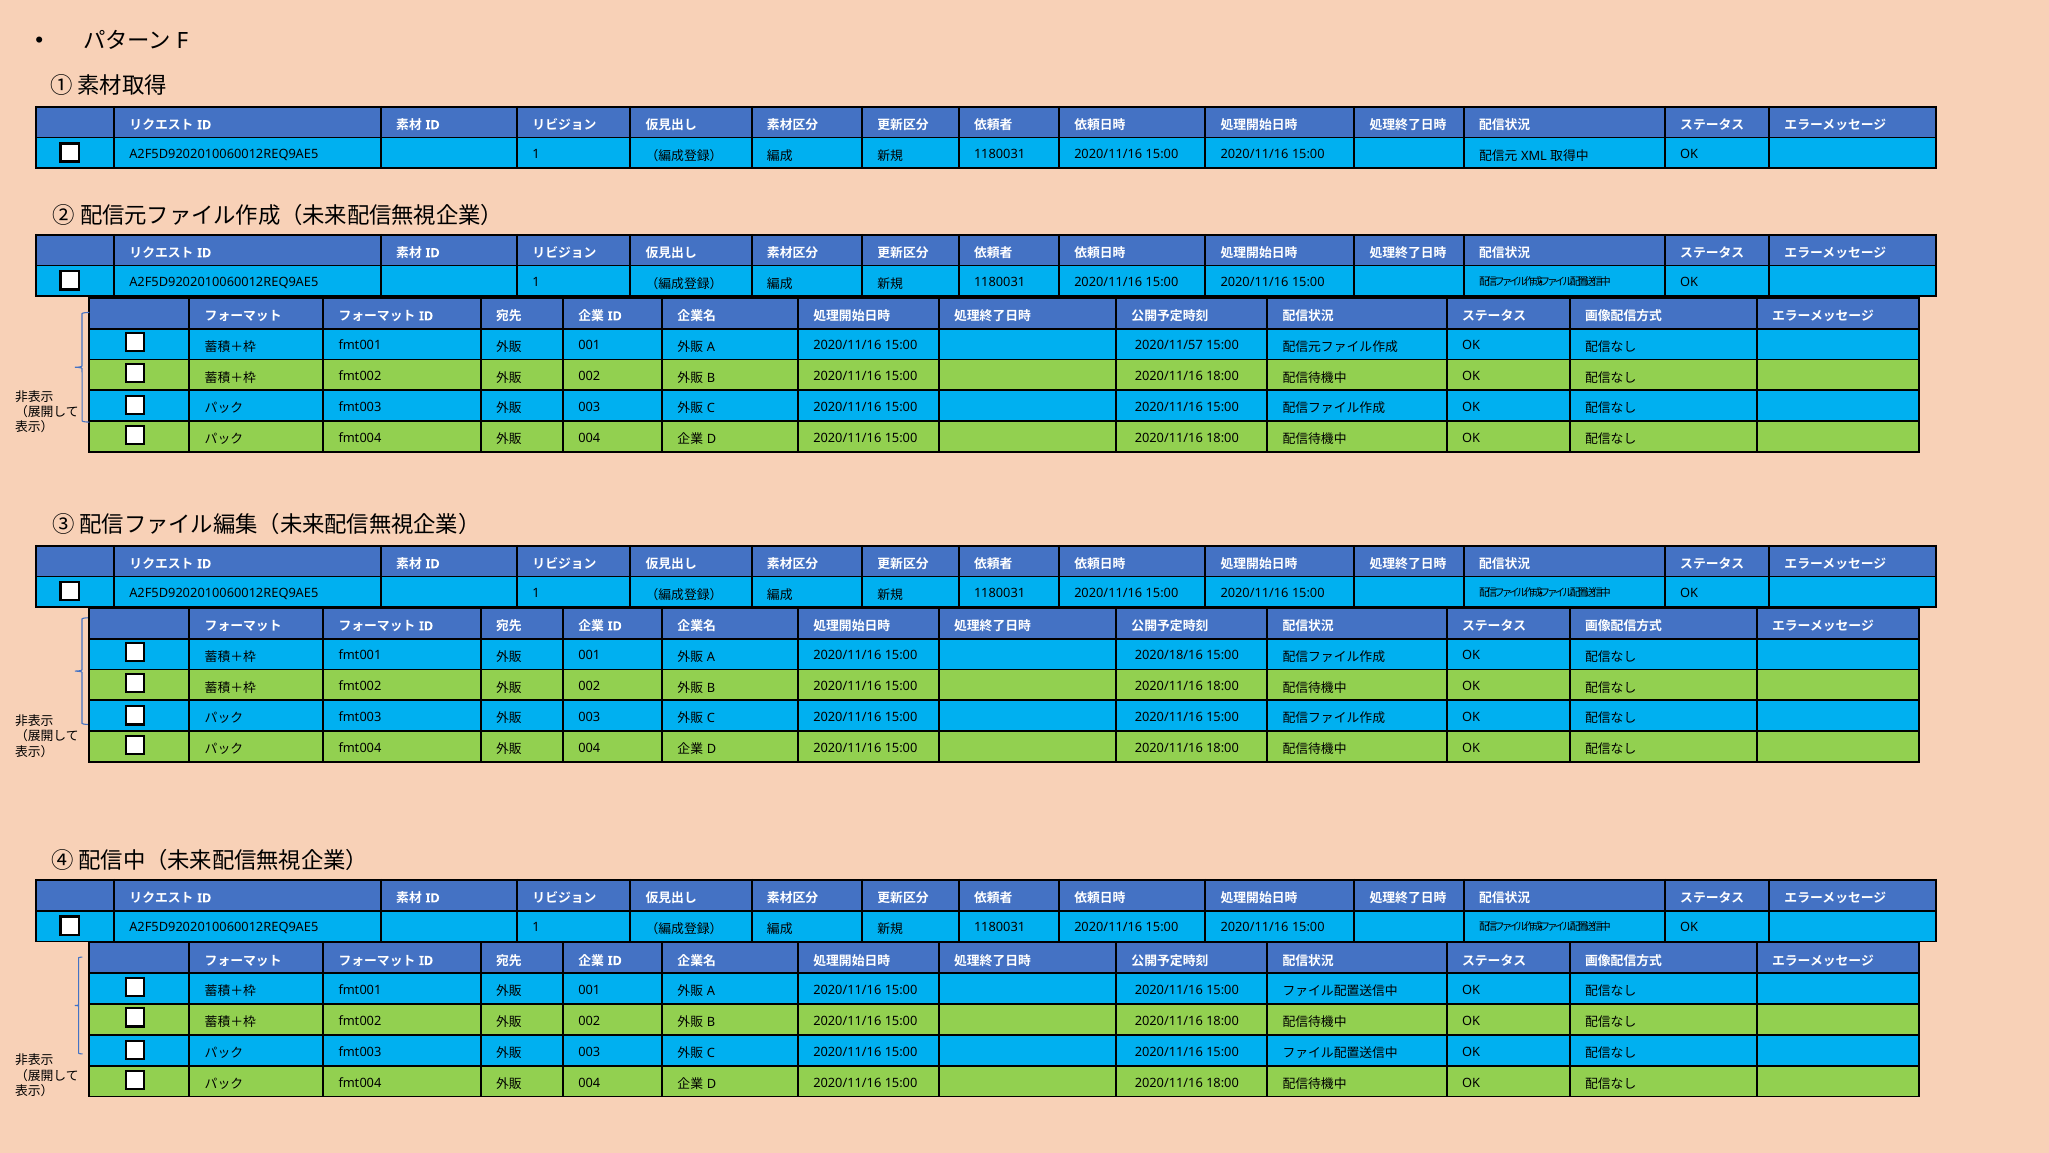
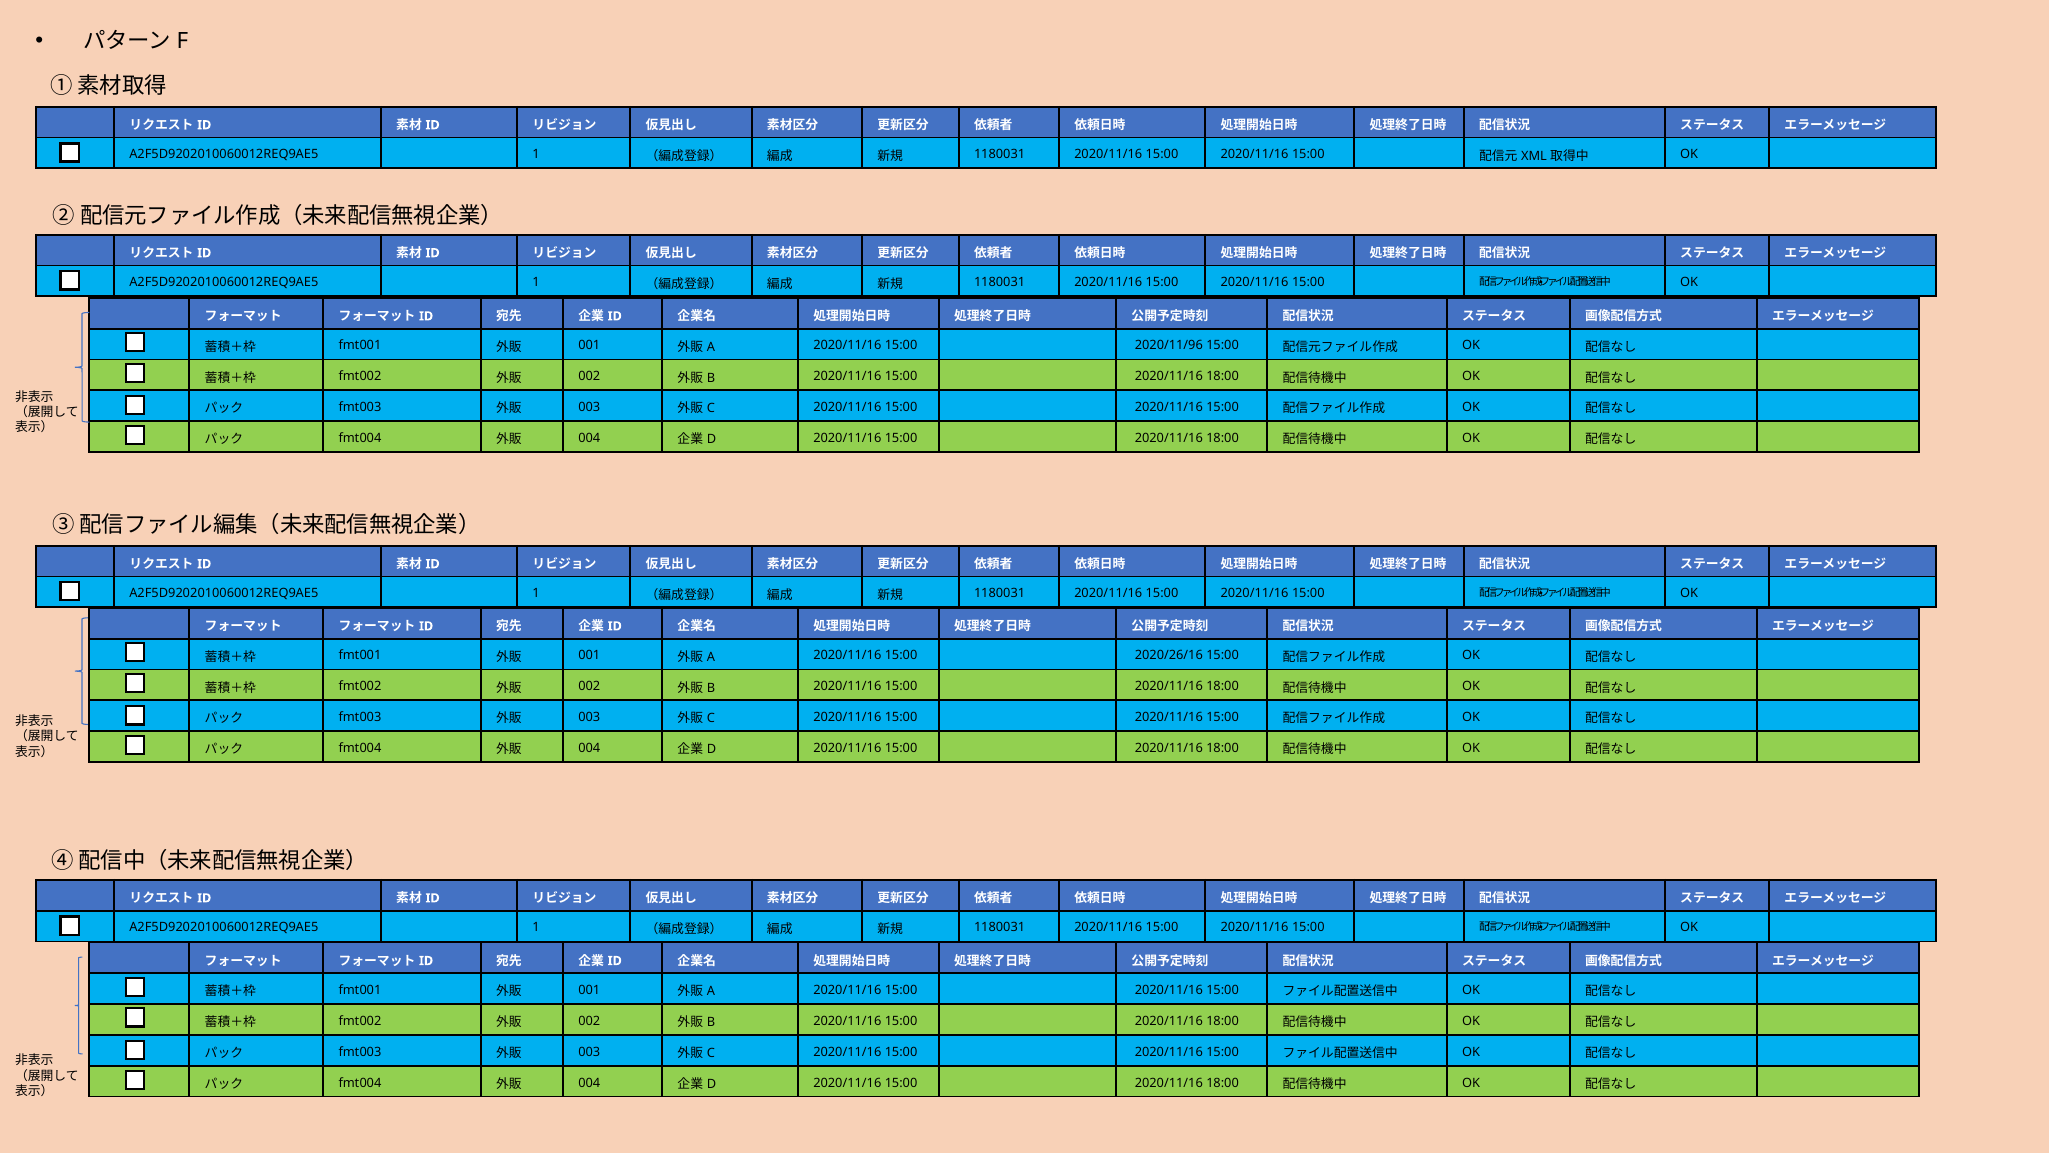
2020/11/57: 2020/11/57 -> 2020/11/96
2020/18/16: 2020/18/16 -> 2020/26/16
